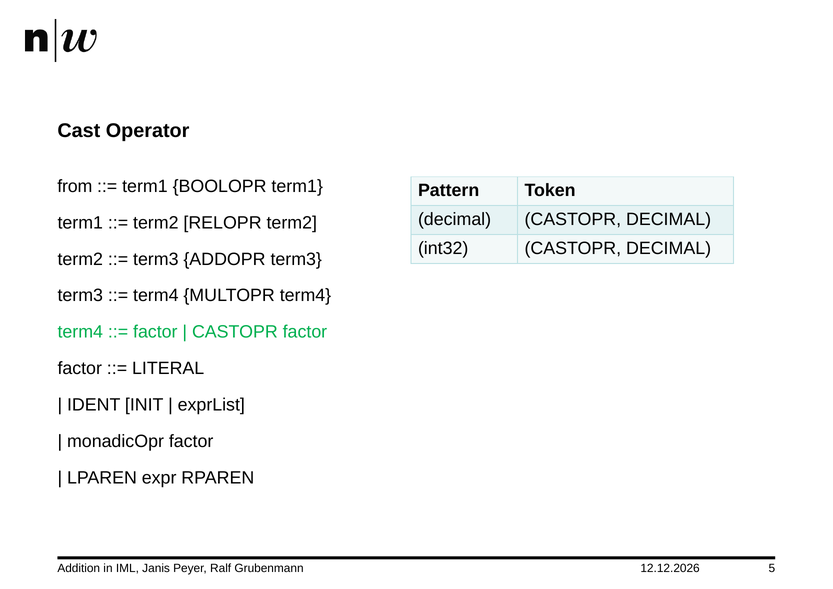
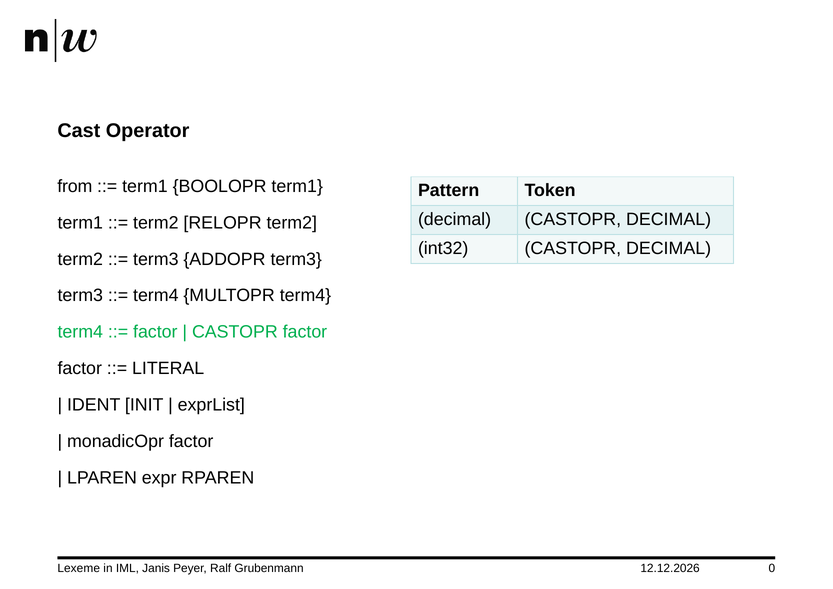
Addition: Addition -> Lexeme
5: 5 -> 0
